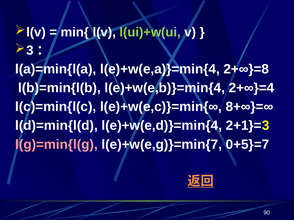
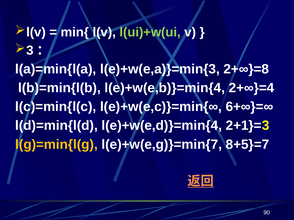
l(e)+w(e,a)}=min{4: l(e)+w(e,a)}=min{4 -> l(e)+w(e,a)}=min{3
8+∞}=∞: 8+∞}=∞ -> 6+∞}=∞
l(g)=min{l(g colour: pink -> yellow
0+5}=7: 0+5}=7 -> 8+5}=7
